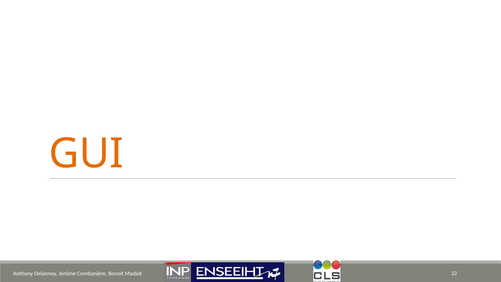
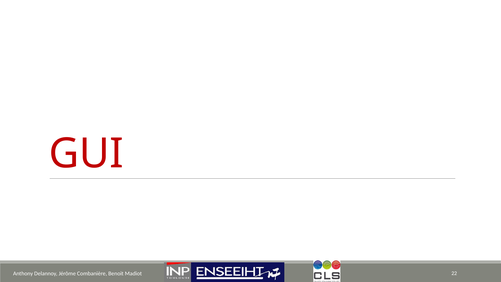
GUI colour: orange -> red
